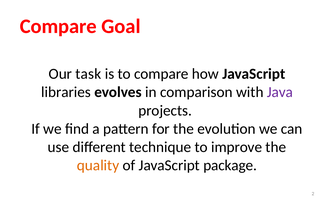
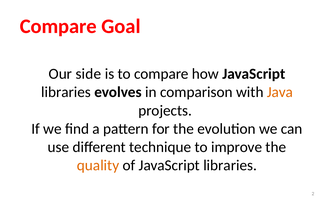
task: task -> side
Java colour: purple -> orange
of JavaScript package: package -> libraries
